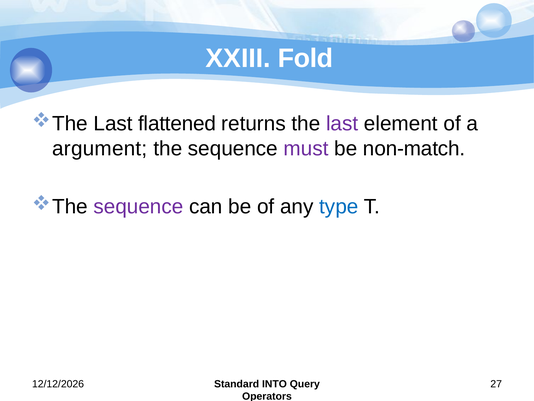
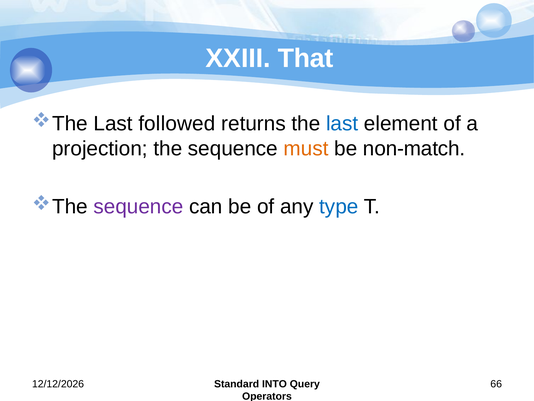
Fold: Fold -> That
flattened: flattened -> followed
last at (342, 123) colour: purple -> blue
argument: argument -> projection
must colour: purple -> orange
27: 27 -> 66
